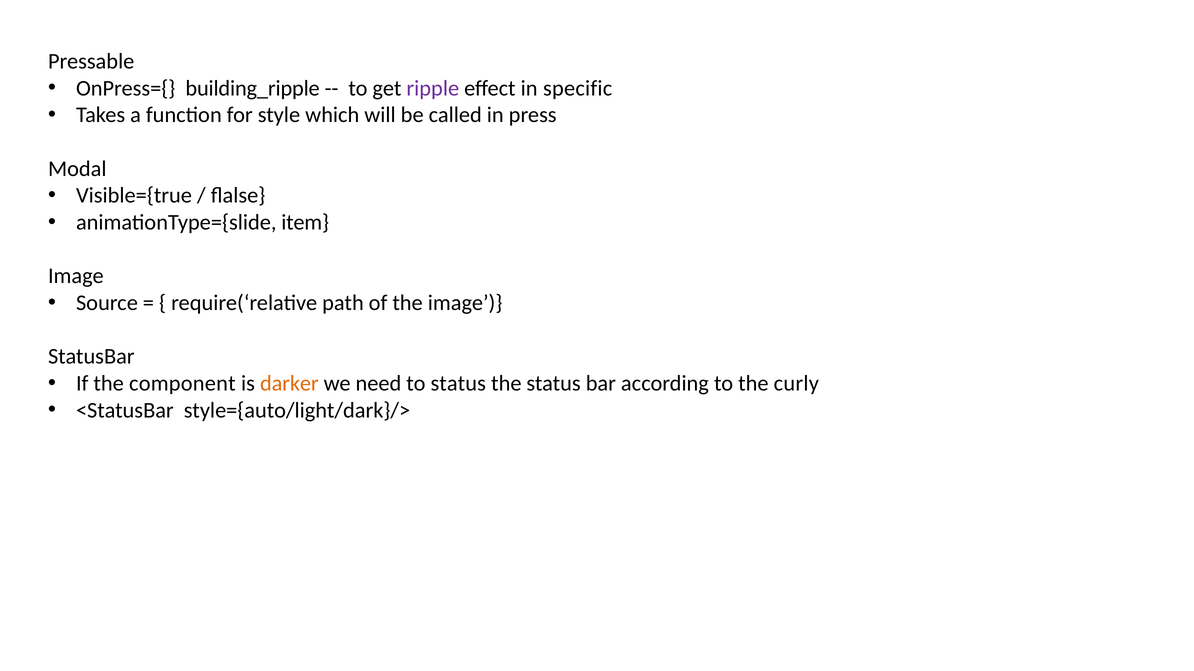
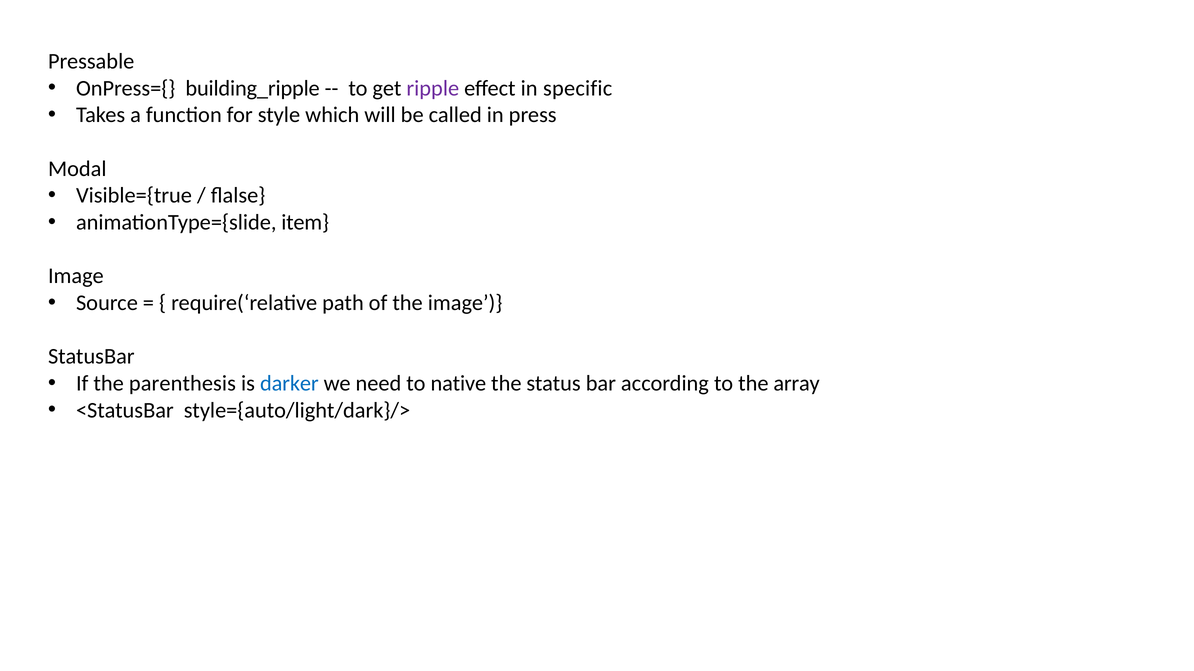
component: component -> parenthesis
darker colour: orange -> blue
to status: status -> native
curly: curly -> array
